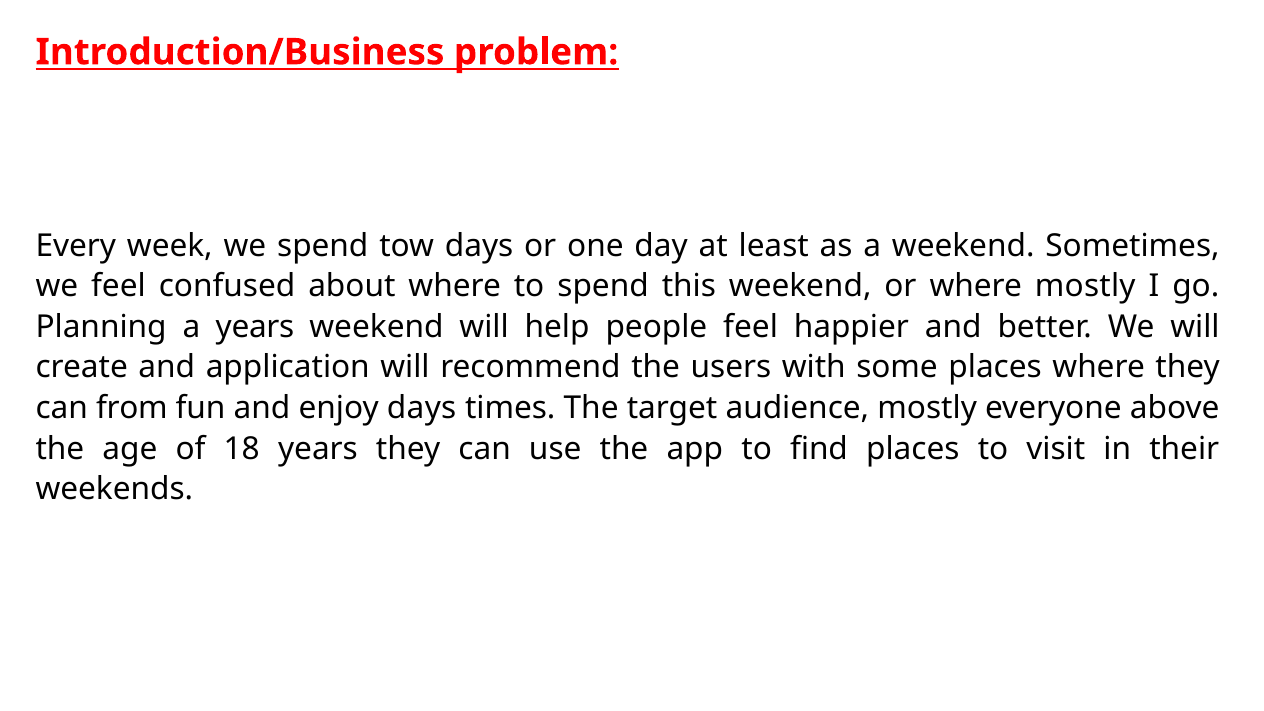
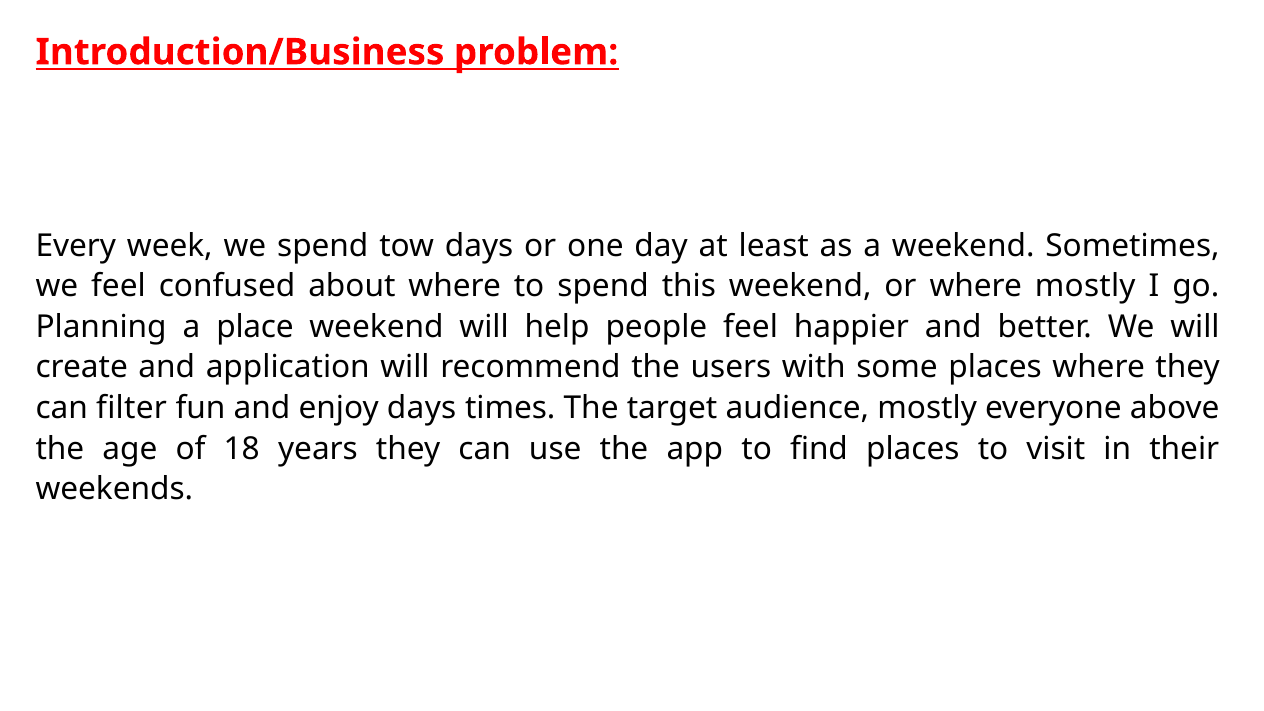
a years: years -> place
from: from -> filter
